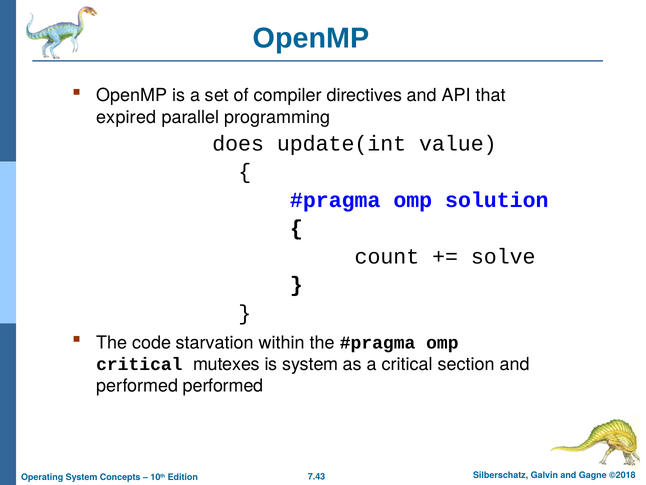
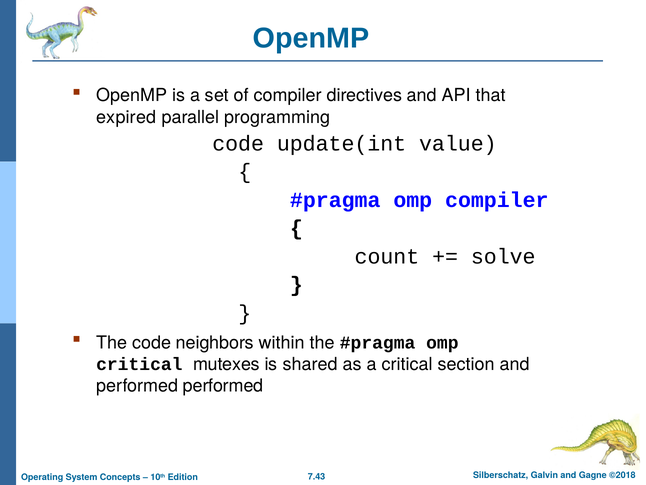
does at (238, 143): does -> code
omp solution: solution -> compiler
starvation: starvation -> neighbors
is system: system -> shared
